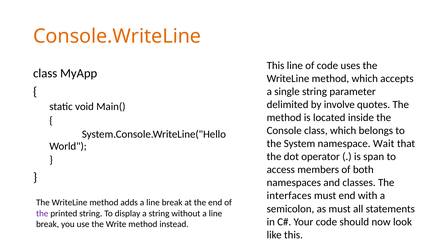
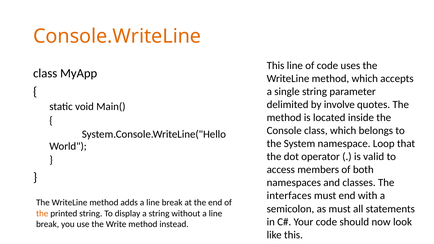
Wait: Wait -> Loop
span: span -> valid
the at (42, 213) colour: purple -> orange
